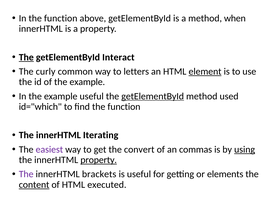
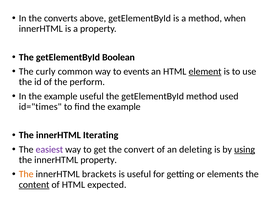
In the function: function -> converts
The at (26, 57) underline: present -> none
Interact: Interact -> Boolean
letters: letters -> events
of the example: example -> perform
getElementById at (153, 96) underline: present -> none
id="which: id="which -> id="times
find the function: function -> example
commas: commas -> deleting
property at (99, 160) underline: present -> none
The at (26, 175) colour: purple -> orange
executed: executed -> expected
